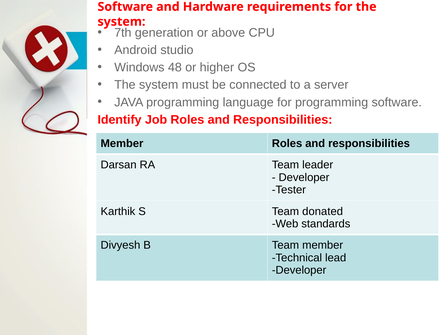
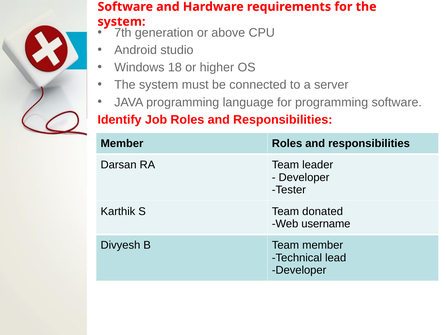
48: 48 -> 18
standards: standards -> username
